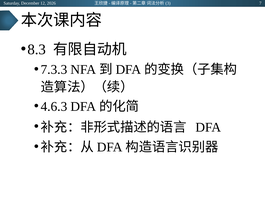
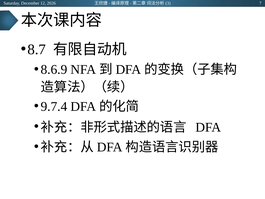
8.3: 8.3 -> 8.7
7.3.3: 7.3.3 -> 8.6.9
4.6.3: 4.6.3 -> 9.7.4
